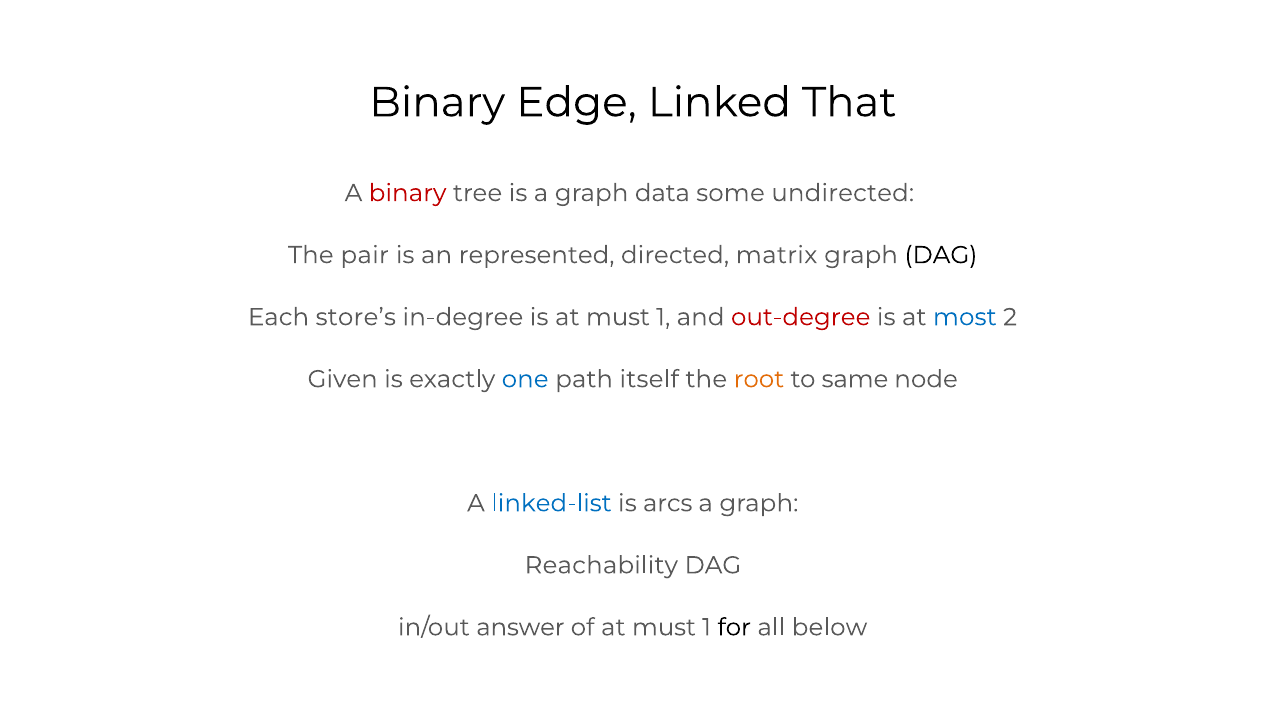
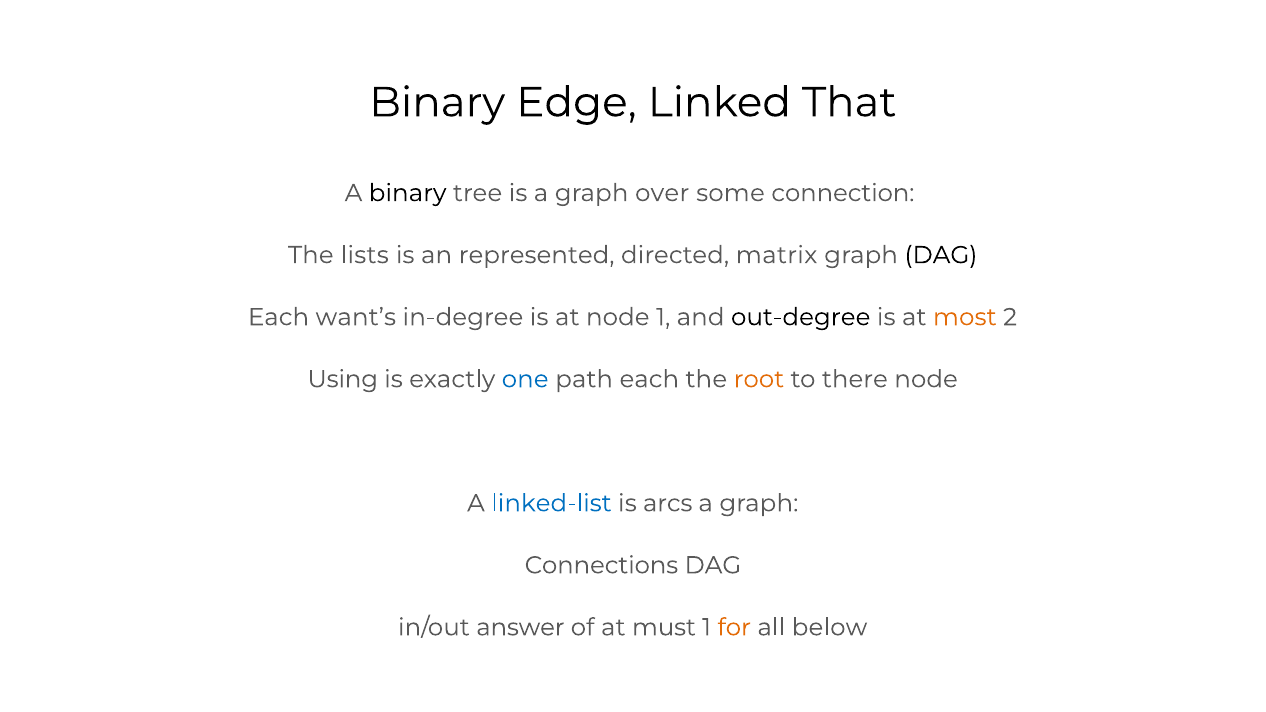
binary at (408, 193) colour: red -> black
data: data -> over
undirected: undirected -> connection
pair: pair -> lists
store’s: store’s -> want’s
is at must: must -> node
out-degree colour: red -> black
most colour: blue -> orange
Given: Given -> Using
path itself: itself -> each
same: same -> there
Reachability: Reachability -> Connections
for colour: black -> orange
